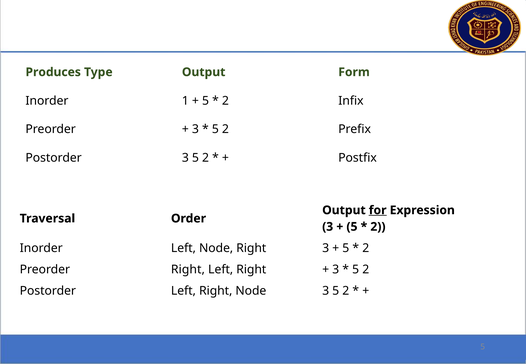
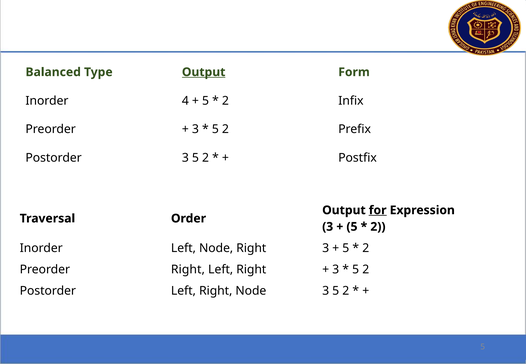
Produces: Produces -> Balanced
Output at (204, 72) underline: none -> present
1: 1 -> 4
